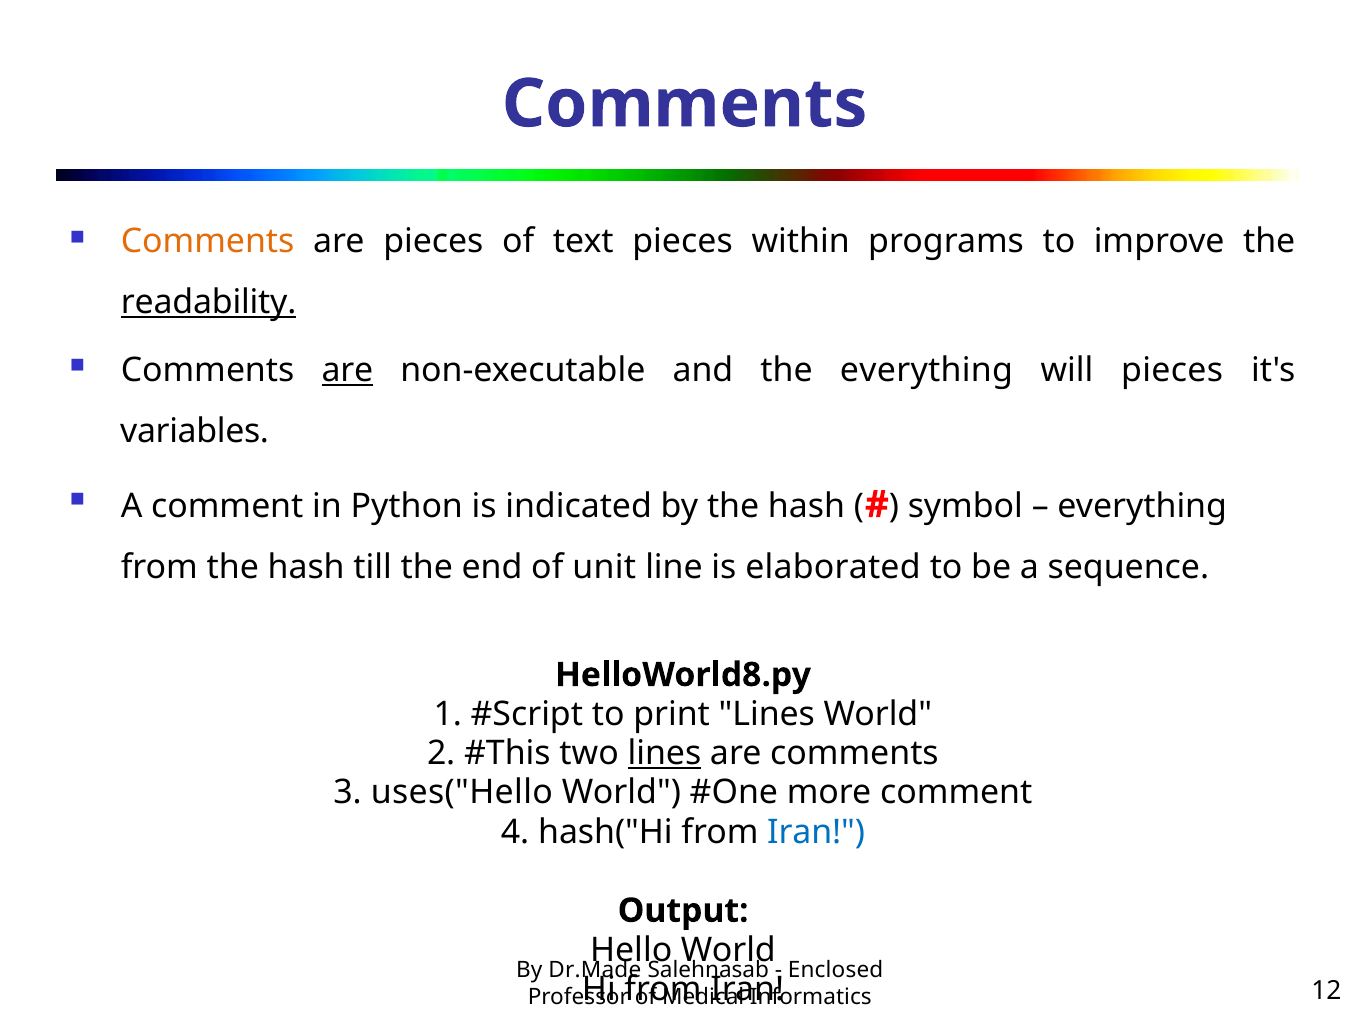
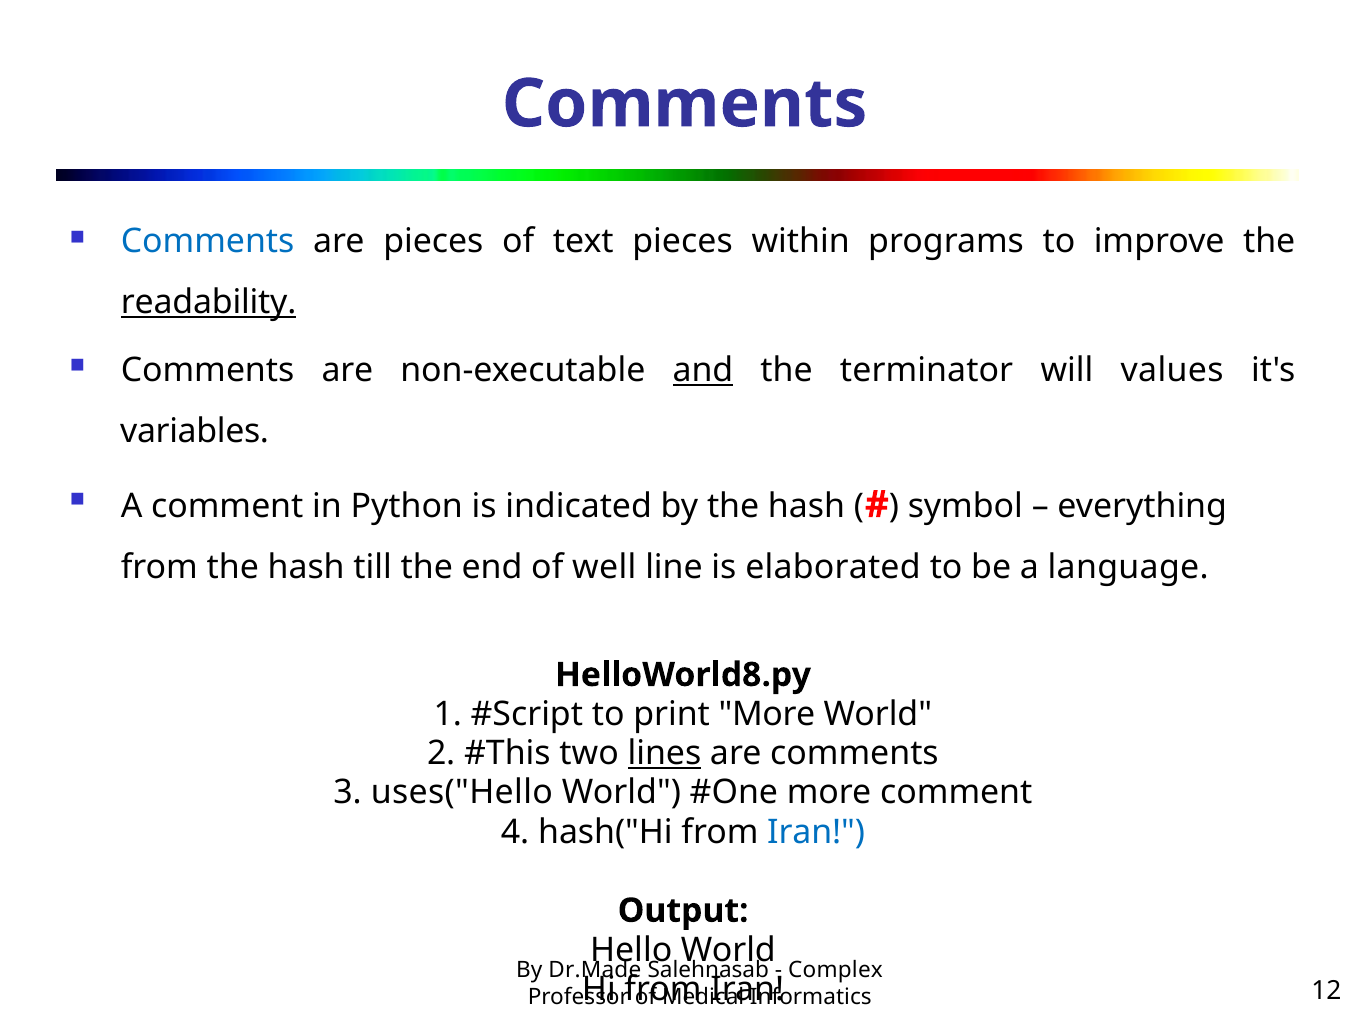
Comments at (208, 242) colour: orange -> blue
are at (347, 370) underline: present -> none
and underline: none -> present
the everything: everything -> terminator
will pieces: pieces -> values
unit: unit -> well
sequence: sequence -> language
print Lines: Lines -> More
Enclosed: Enclosed -> Complex
